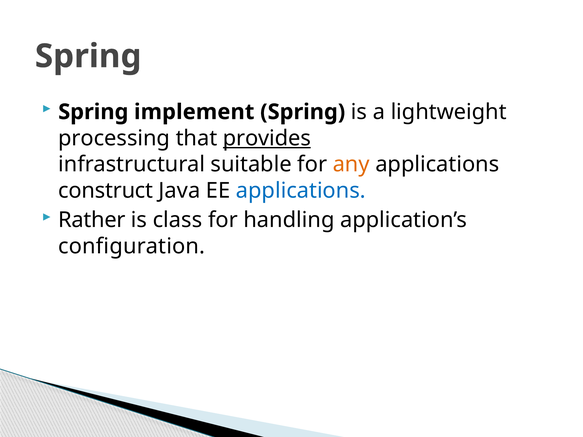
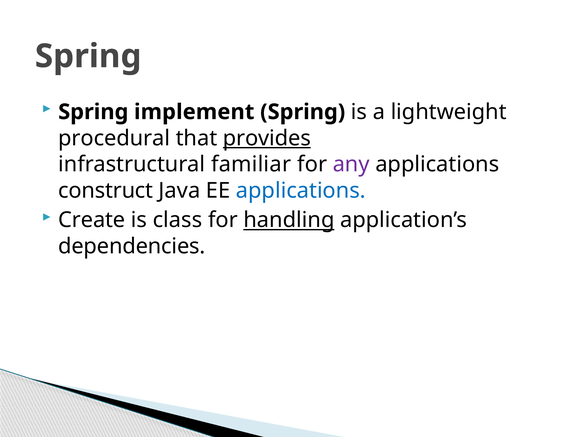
processing: processing -> procedural
suitable: suitable -> familiar
any colour: orange -> purple
Rather: Rather -> Create
handling underline: none -> present
configuration: configuration -> dependencies
